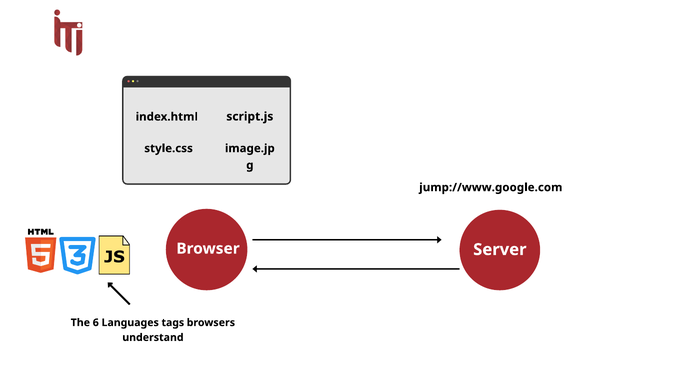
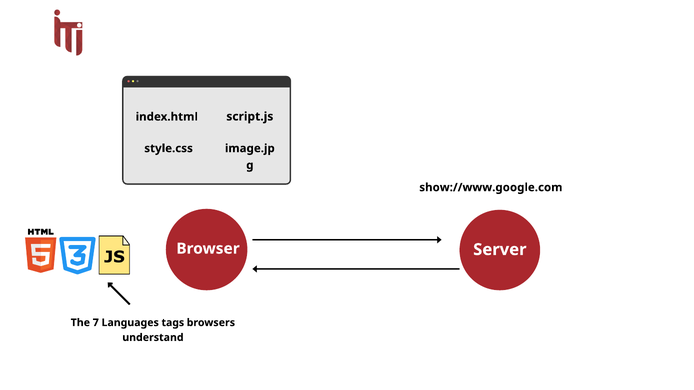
jump://www.google.com: jump://www.google.com -> show://www.google.com
6: 6 -> 7
